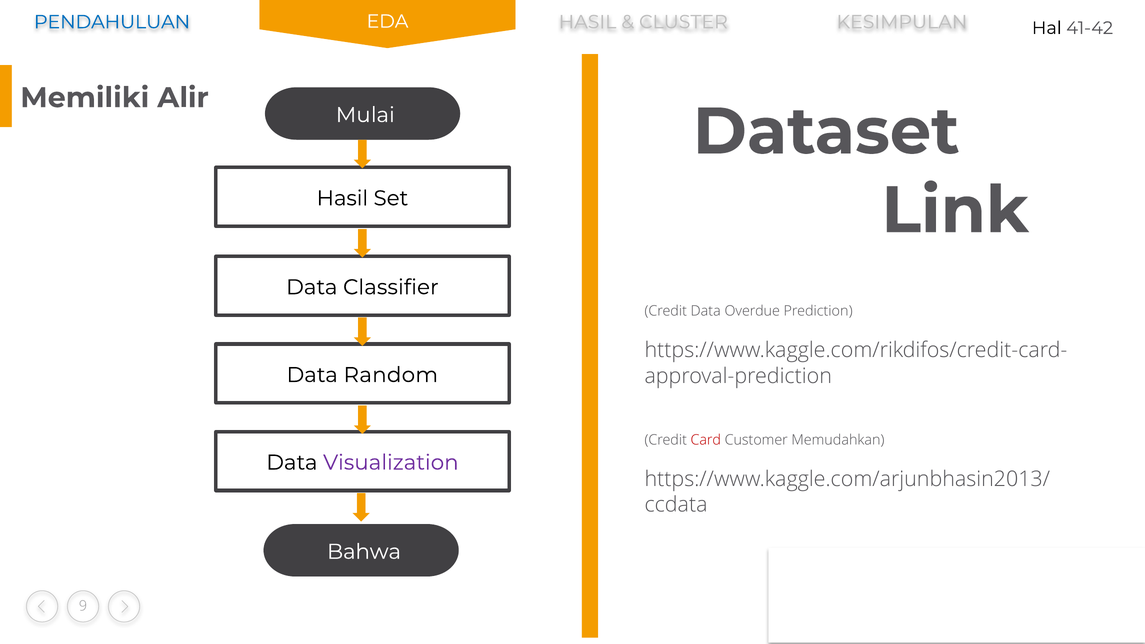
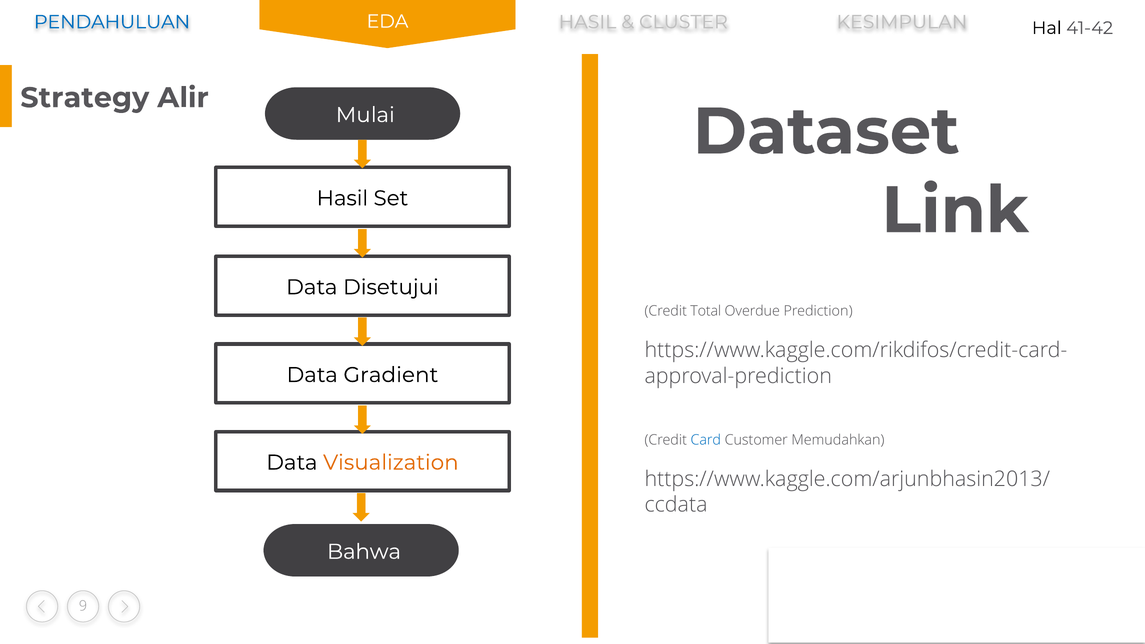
Memiliki: Memiliki -> Strategy
Classifier: Classifier -> Disetujui
Credit Data: Data -> Total
Random: Random -> Gradient
Card colour: red -> blue
Visualization colour: purple -> orange
